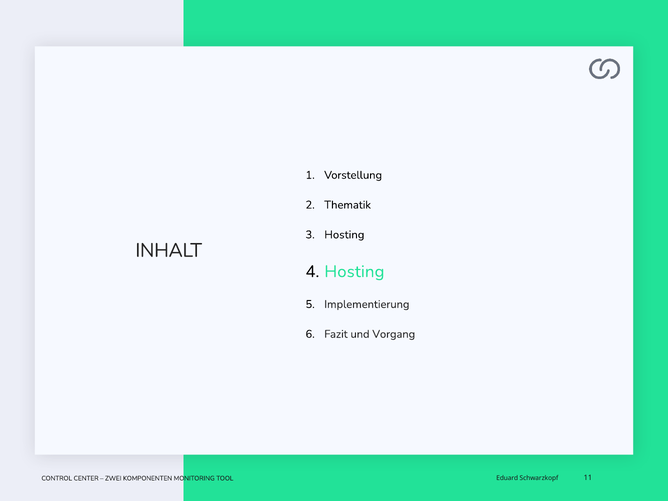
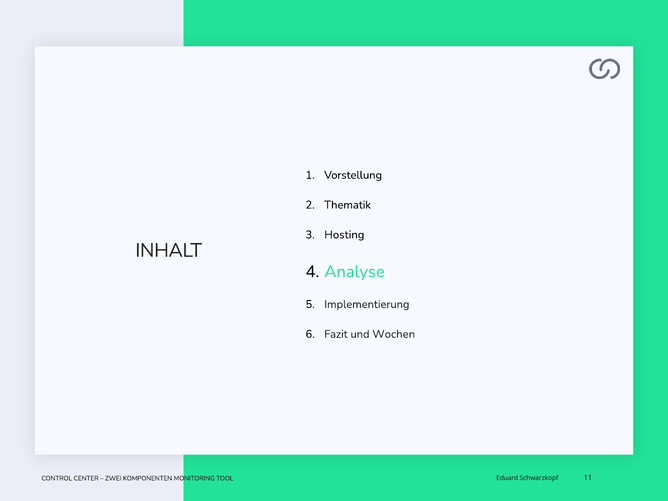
Hosting at (354, 272): Hosting -> Analyse
Vorgang: Vorgang -> Wochen
